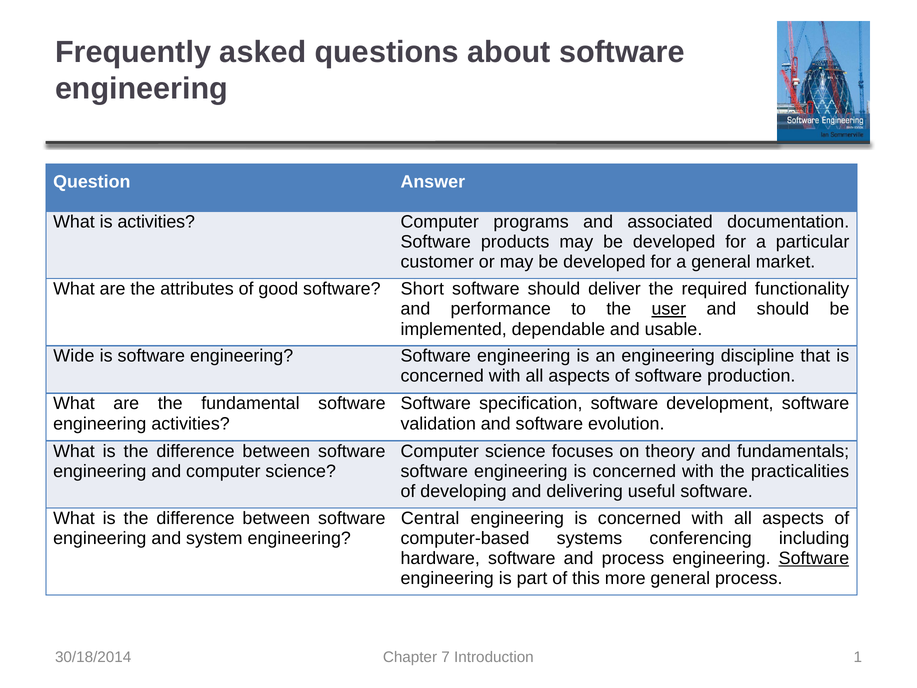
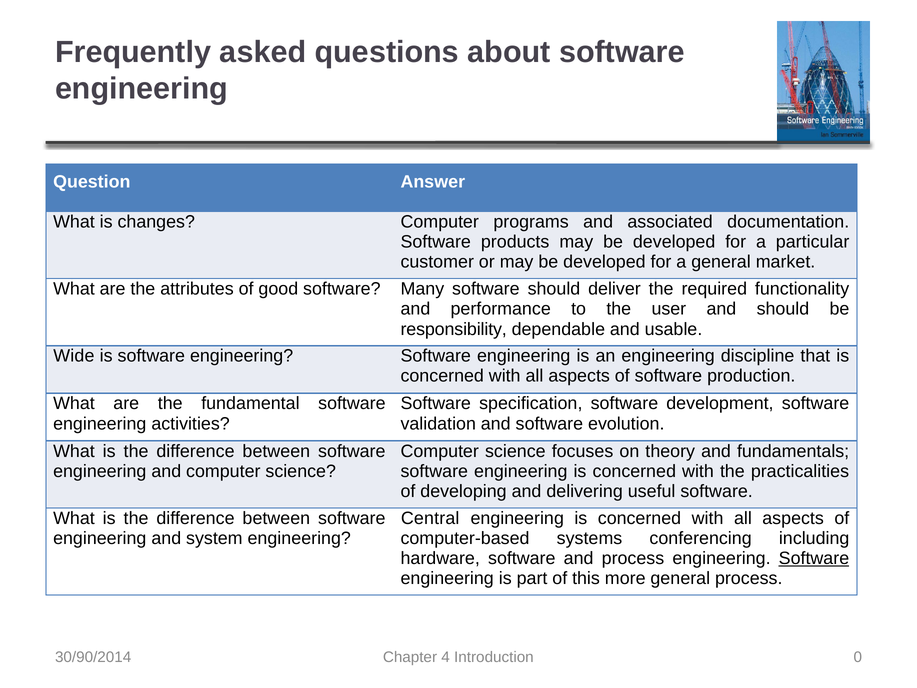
is activities: activities -> changes
Short: Short -> Many
user underline: present -> none
implemented: implemented -> responsibility
30/18/2014: 30/18/2014 -> 30/90/2014
7: 7 -> 4
1: 1 -> 0
